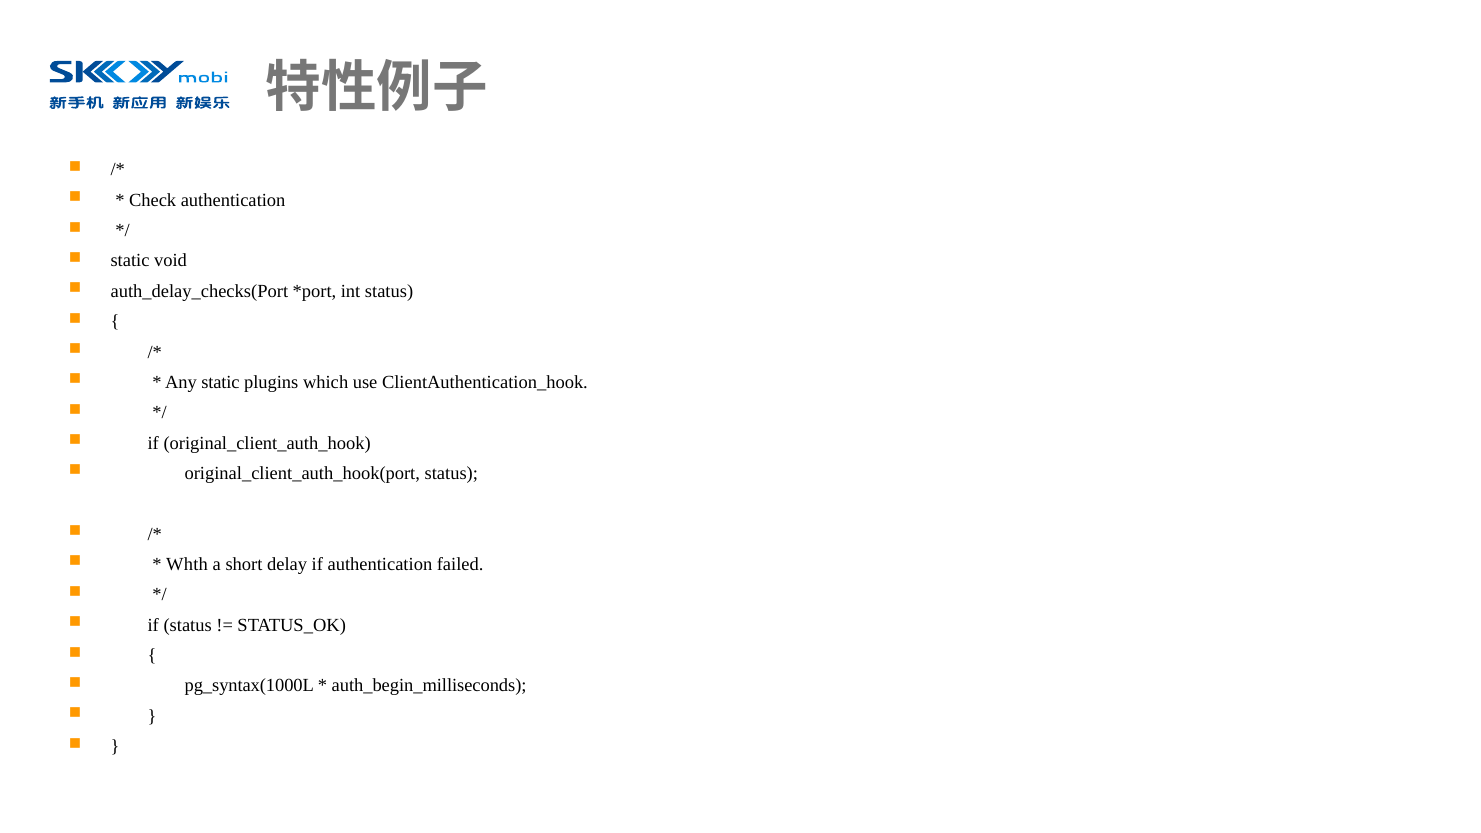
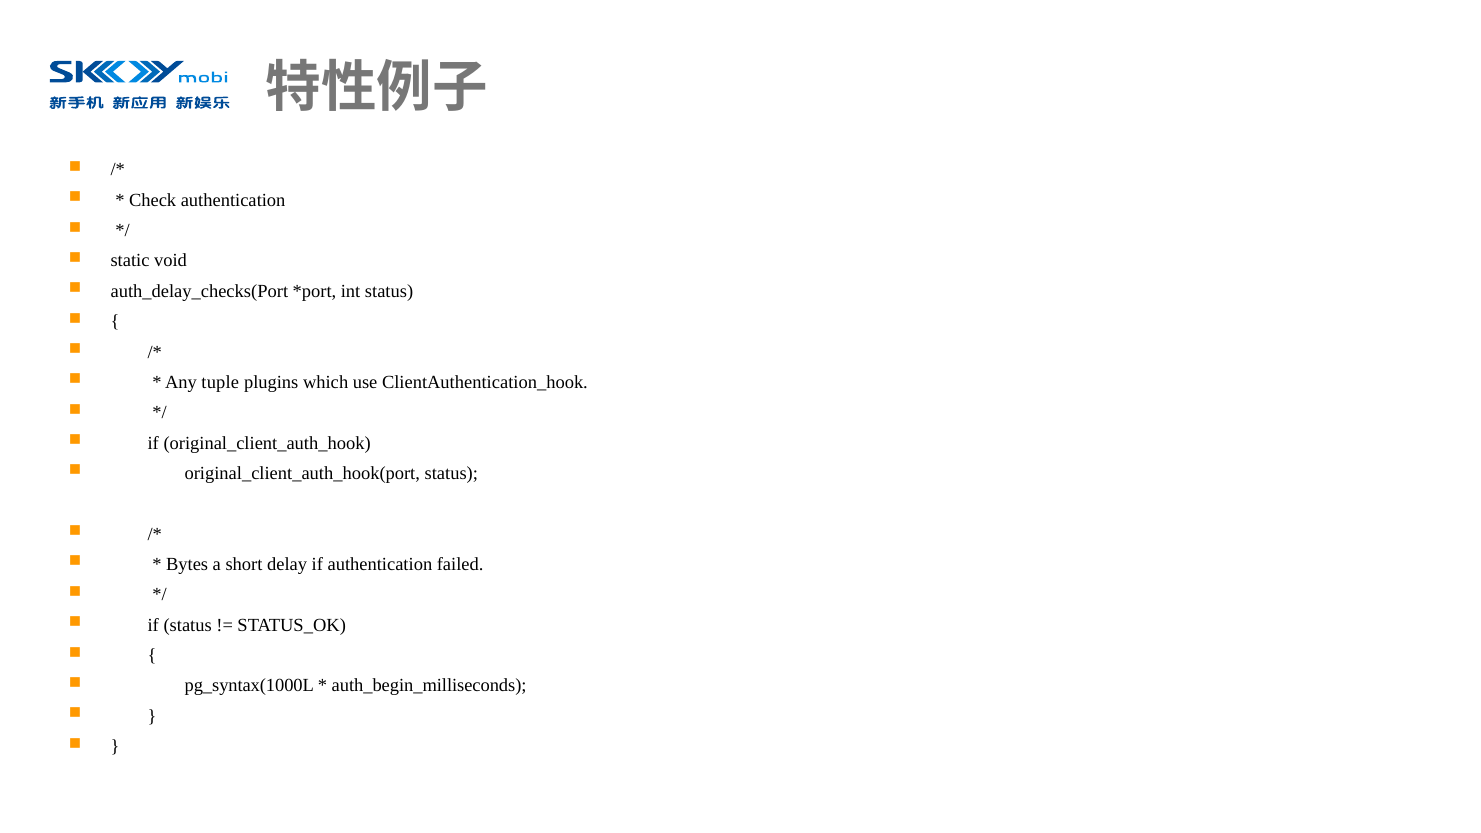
Any static: static -> tuple
Whth: Whth -> Bytes
